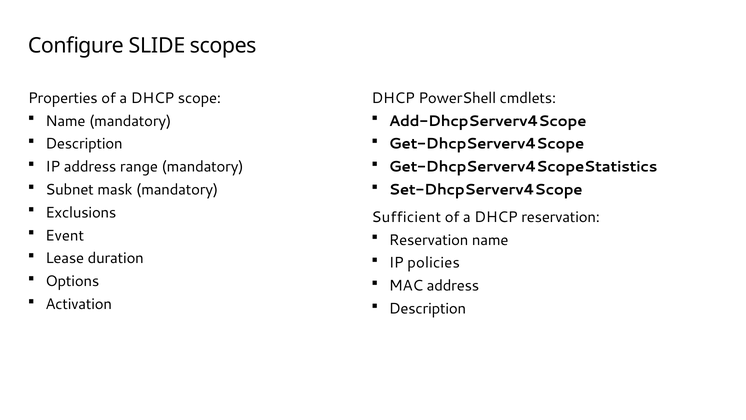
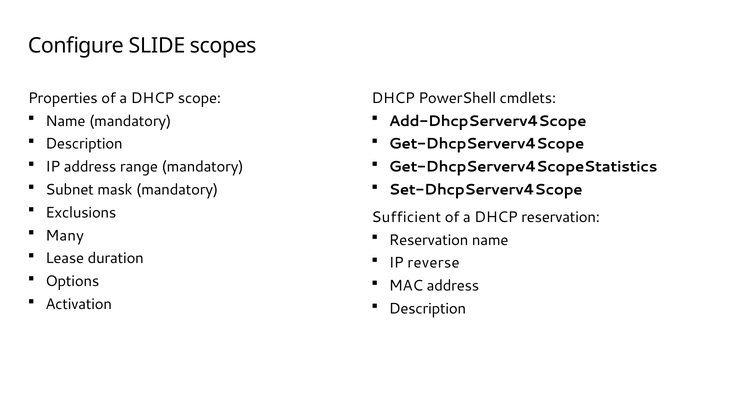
Event: Event -> Many
policies: policies -> reverse
